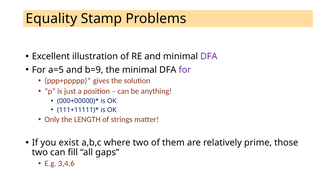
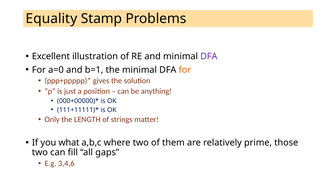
a=5: a=5 -> a=0
b=9: b=9 -> b=1
for at (185, 70) colour: purple -> orange
exist: exist -> what
